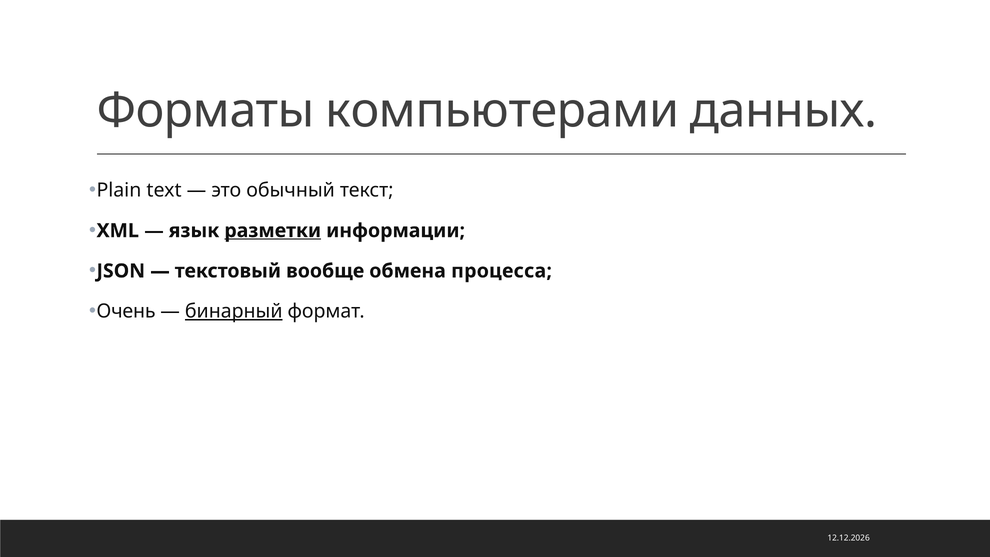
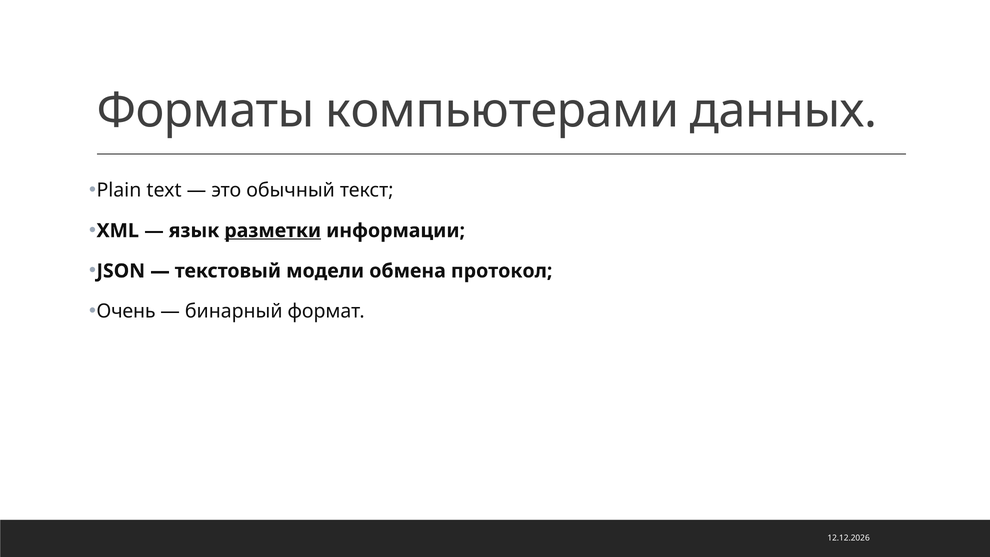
вообще: вообще -> модели
процесса: процесса -> протокол
бинарный underline: present -> none
